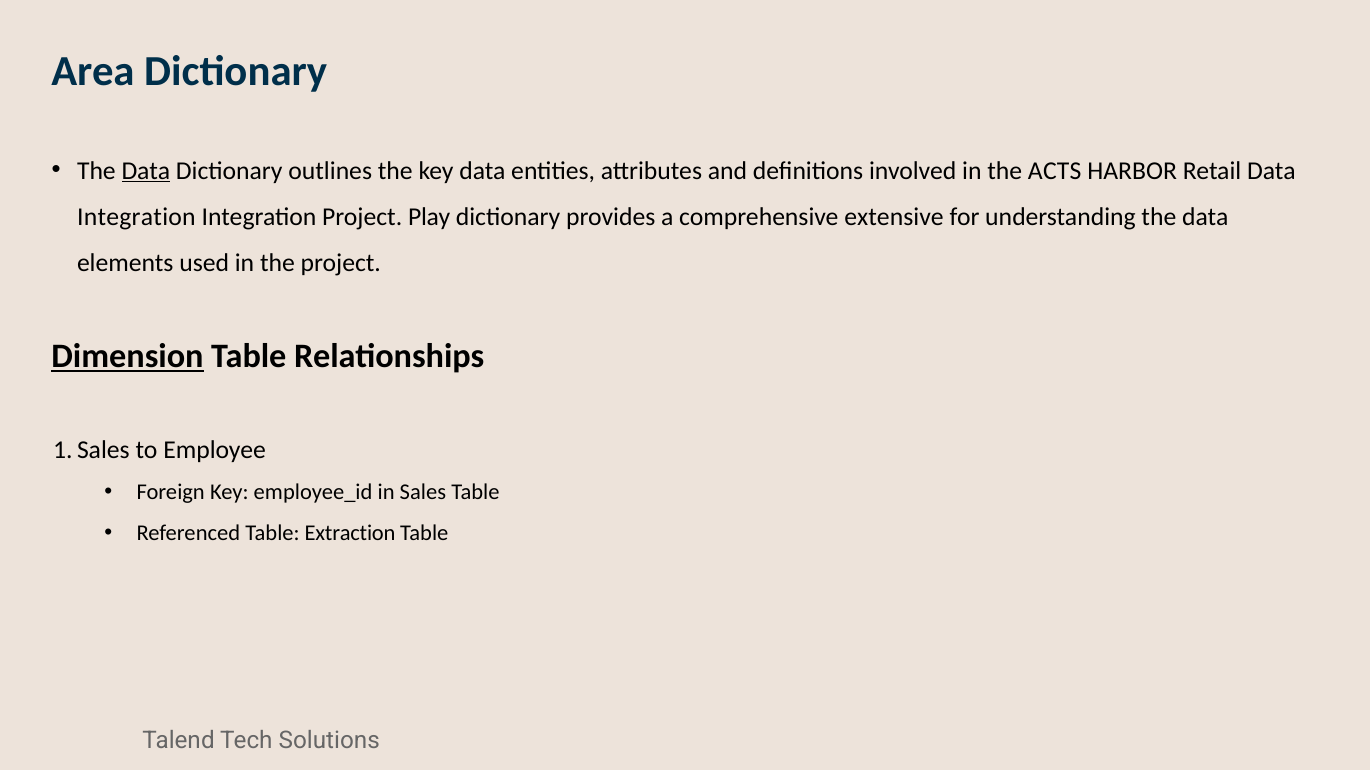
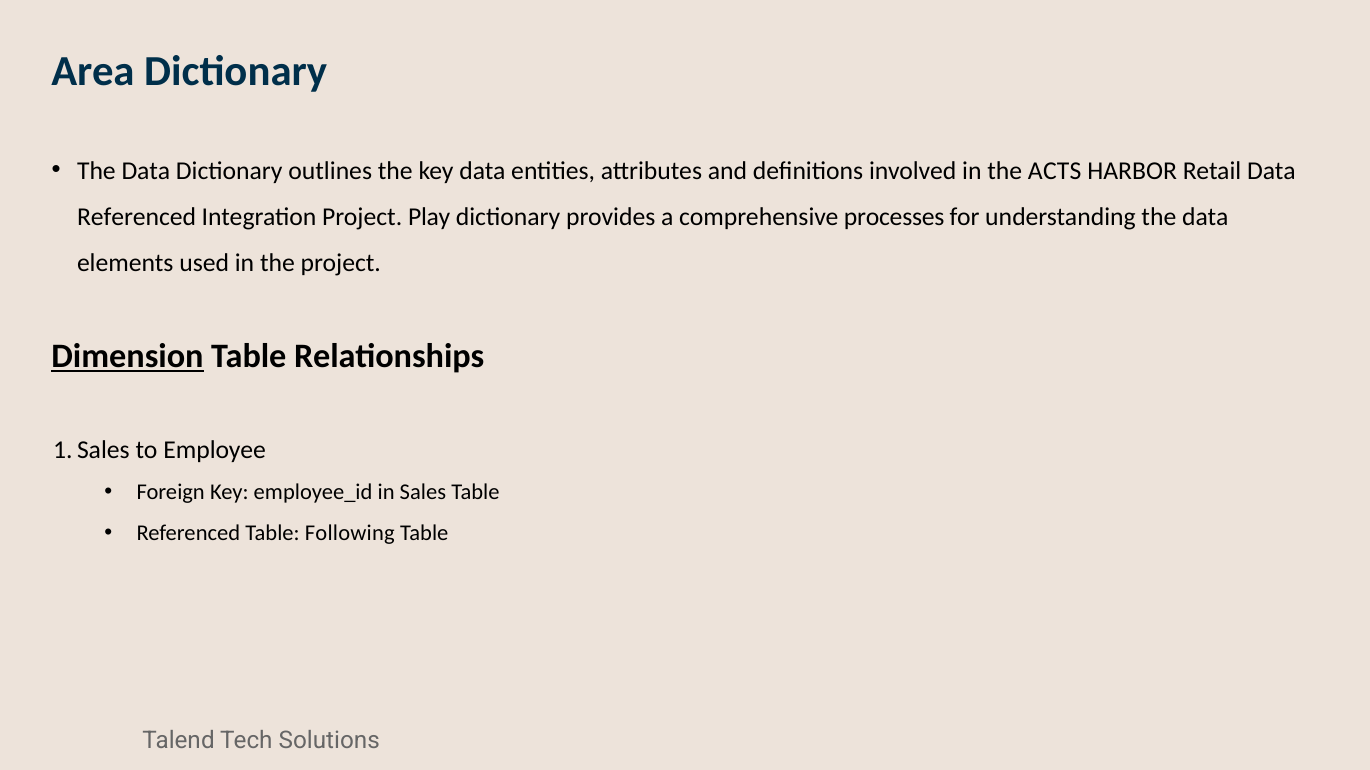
Data at (146, 171) underline: present -> none
Integration at (136, 217): Integration -> Referenced
extensive: extensive -> processes
Extraction: Extraction -> Following
